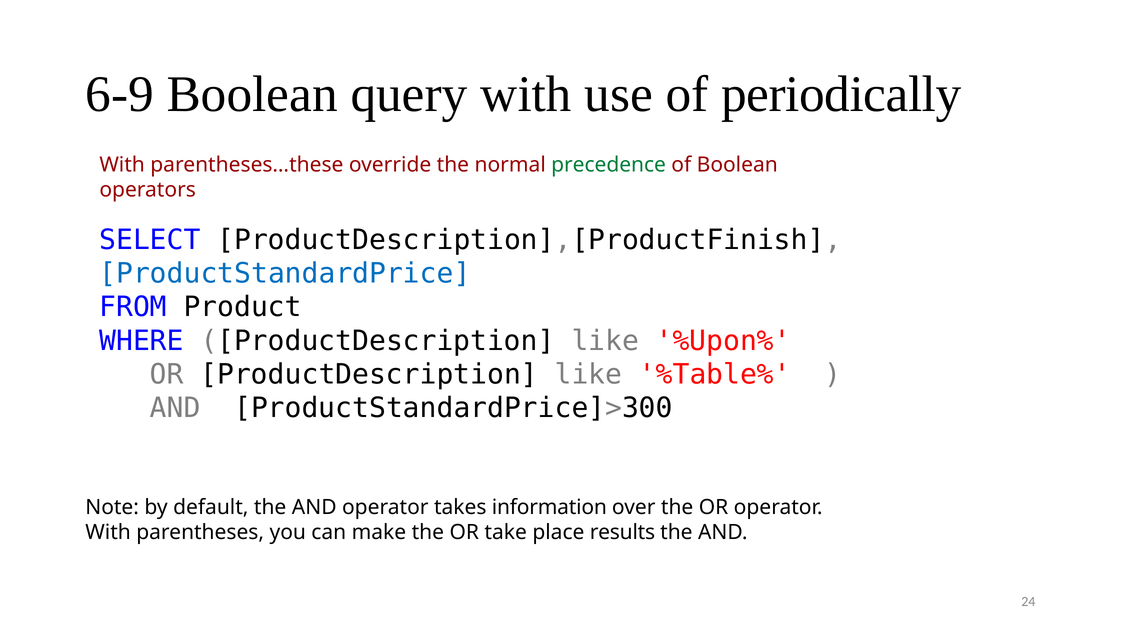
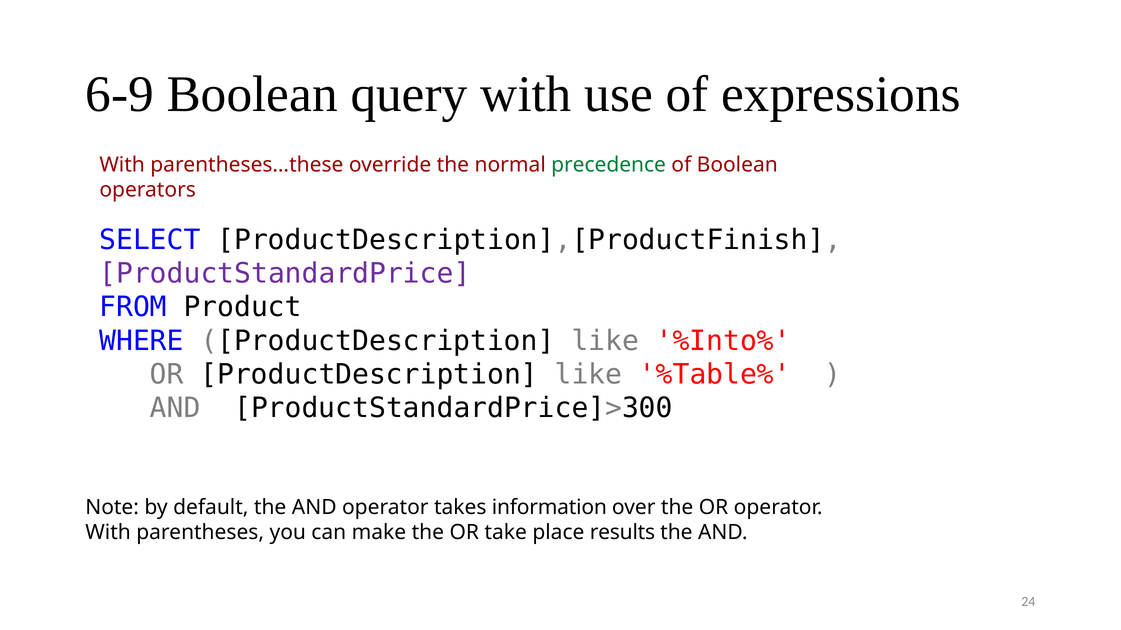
periodically: periodically -> expressions
ProductStandardPrice colour: blue -> purple
%Upon%: %Upon% -> %Into%
